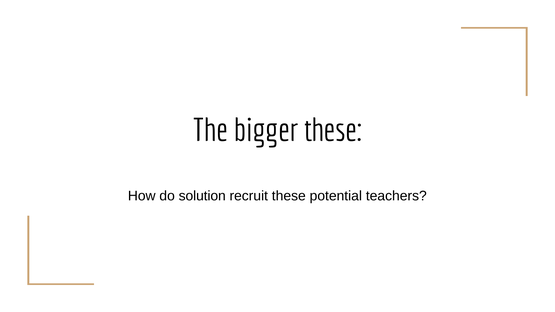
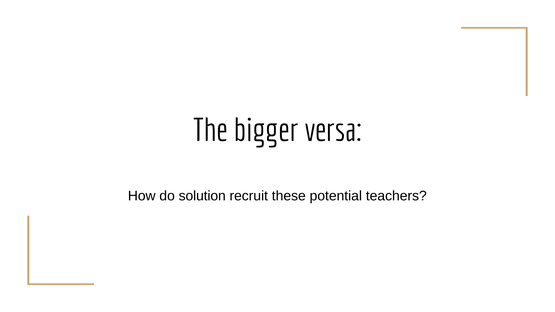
bigger these: these -> versa
